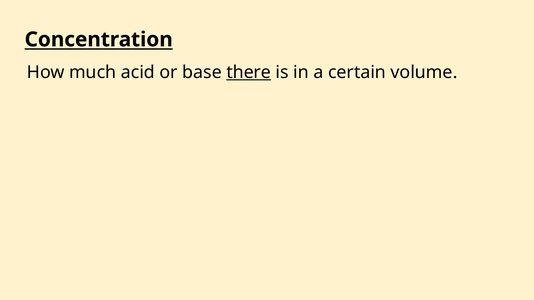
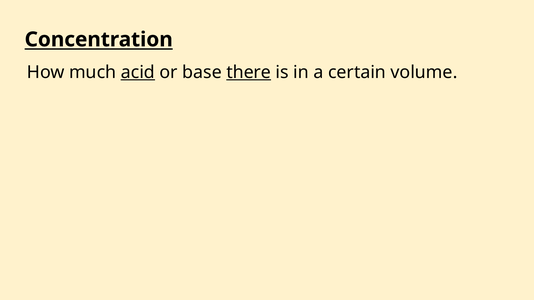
acid underline: none -> present
